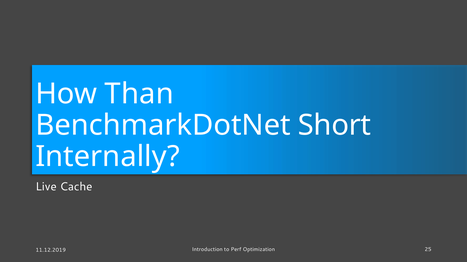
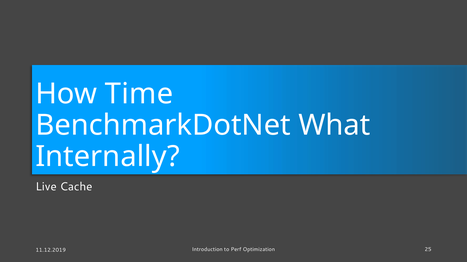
Than: Than -> Time
Short: Short -> What
